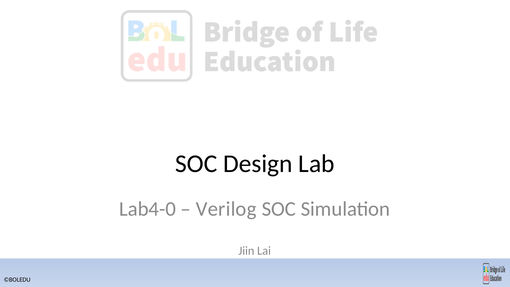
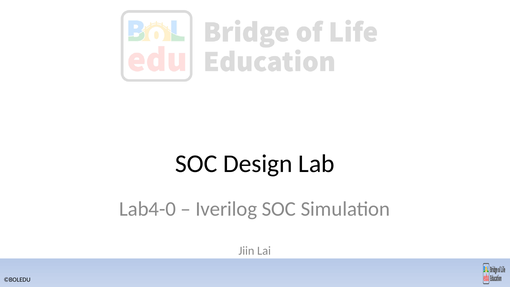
Verilog: Verilog -> Iverilog
